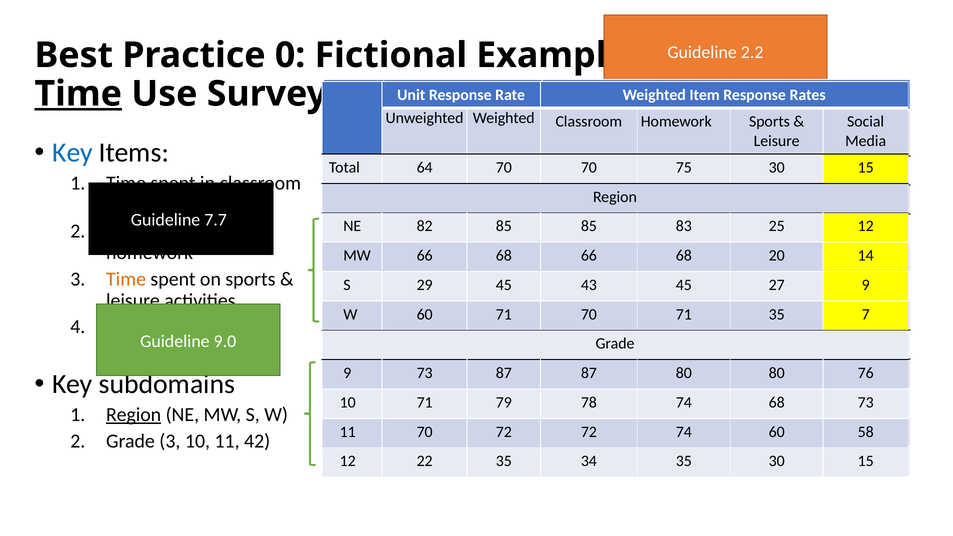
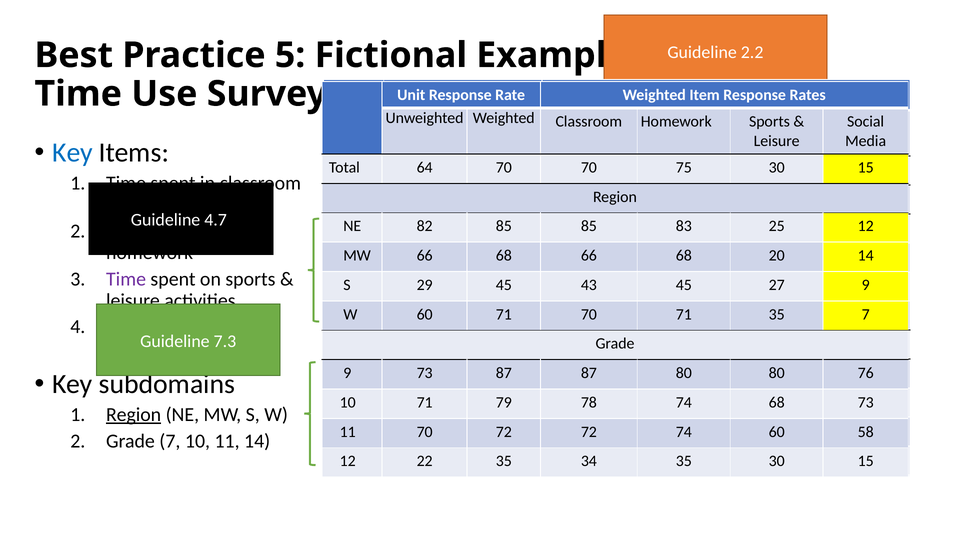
0: 0 -> 5
Time at (78, 94) underline: present -> none
7.7: 7.7 -> 4.7
Time at (126, 279) colour: orange -> purple
9.0: 9.0 -> 7.3
Grade 3: 3 -> 7
11 42: 42 -> 14
